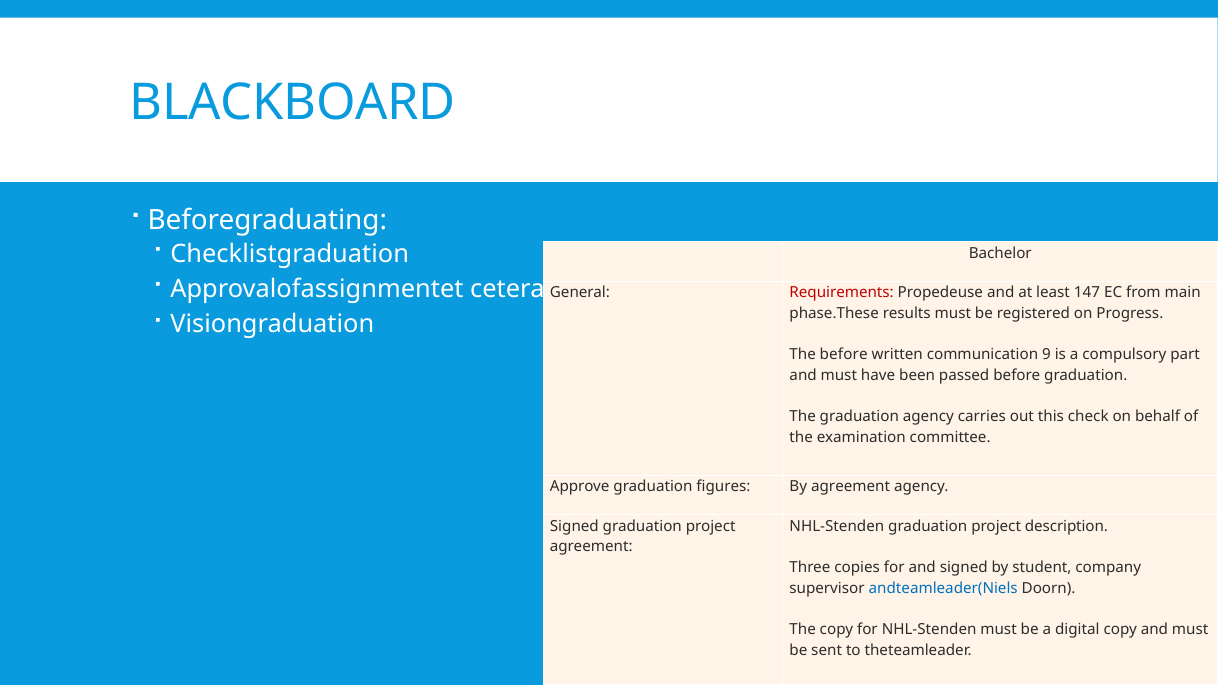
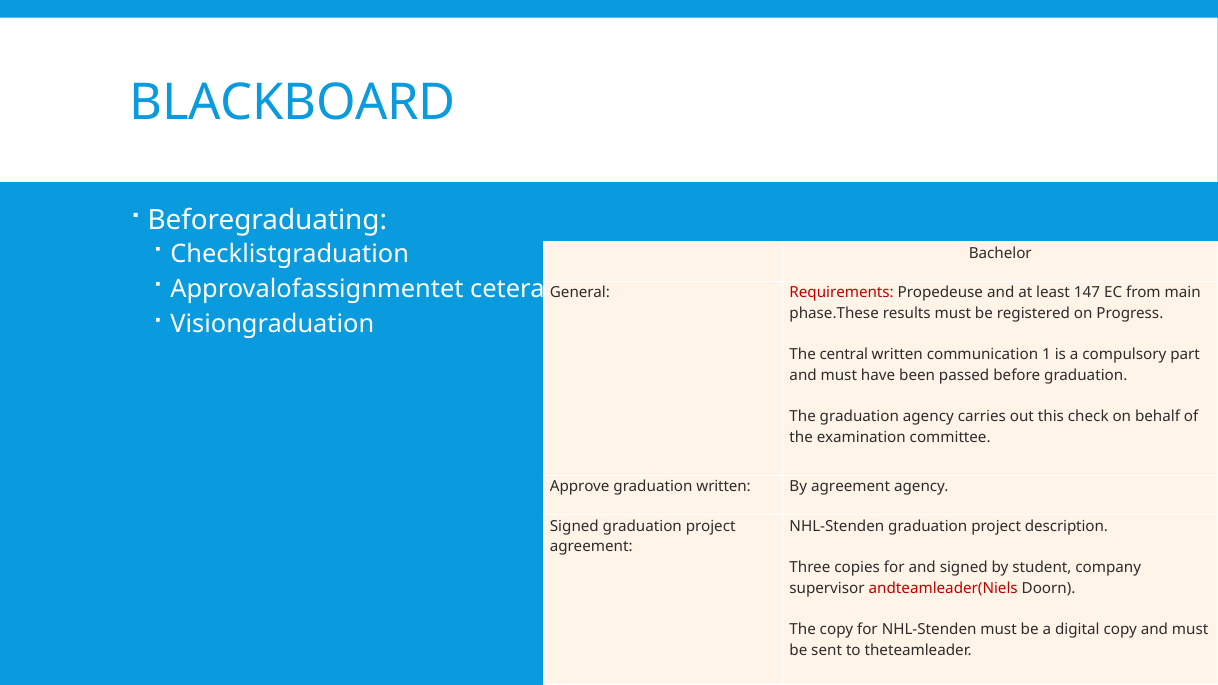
The before: before -> central
9: 9 -> 1
graduation figures: figures -> written
andteamleader(Niels colour: blue -> red
